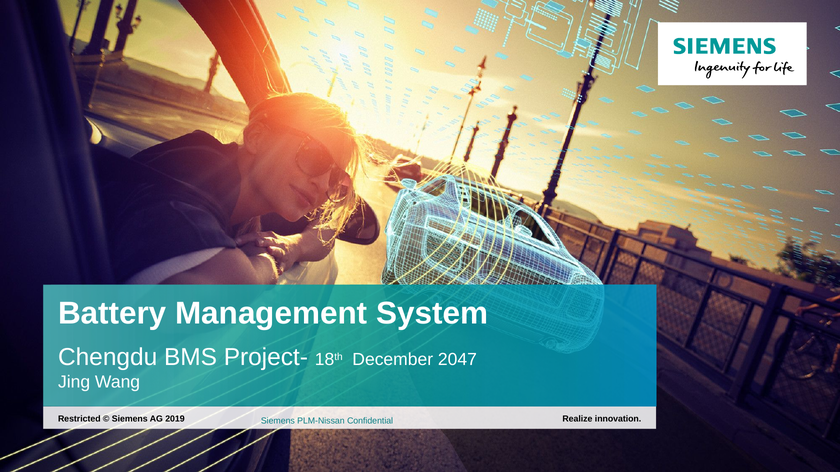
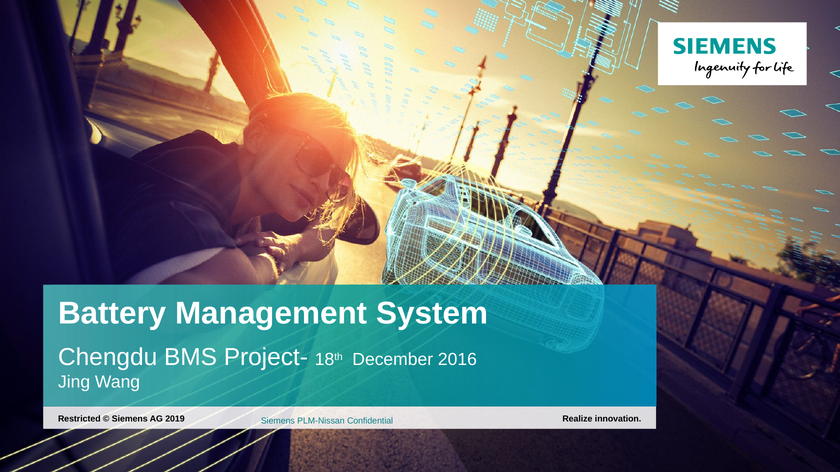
2047: 2047 -> 2016
